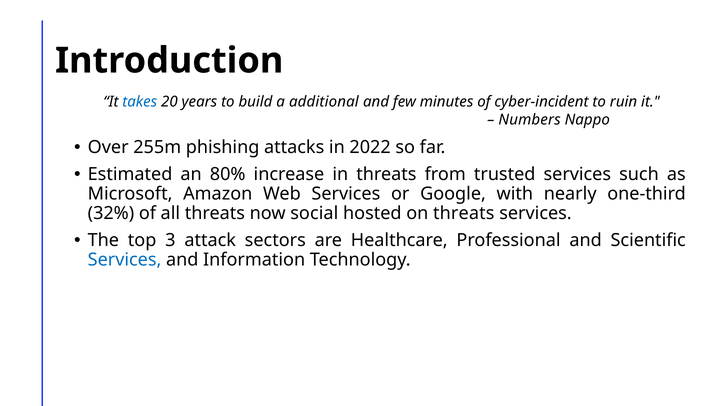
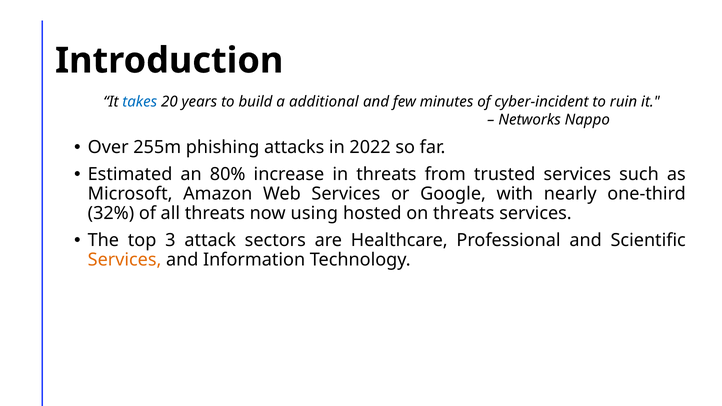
Numbers: Numbers -> Networks
social: social -> using
Services at (125, 260) colour: blue -> orange
